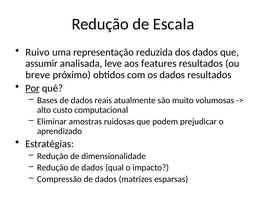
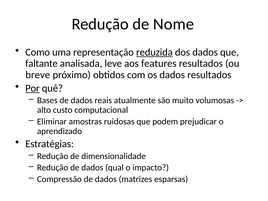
Escala: Escala -> Nome
Ruivo: Ruivo -> Como
reduzida underline: none -> present
assumir: assumir -> faltante
